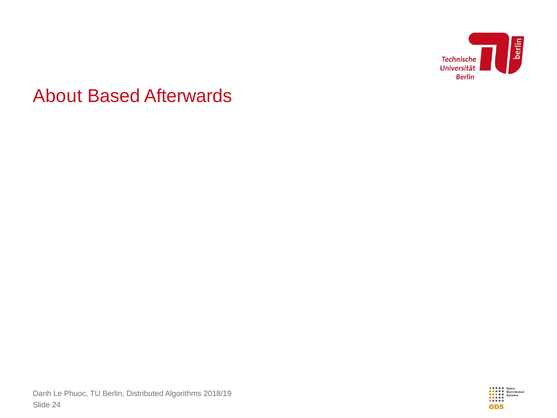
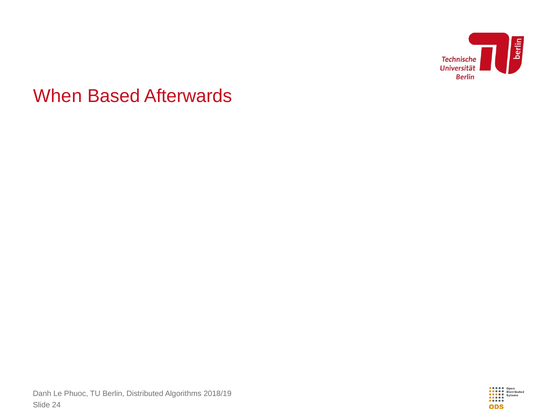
About: About -> When
